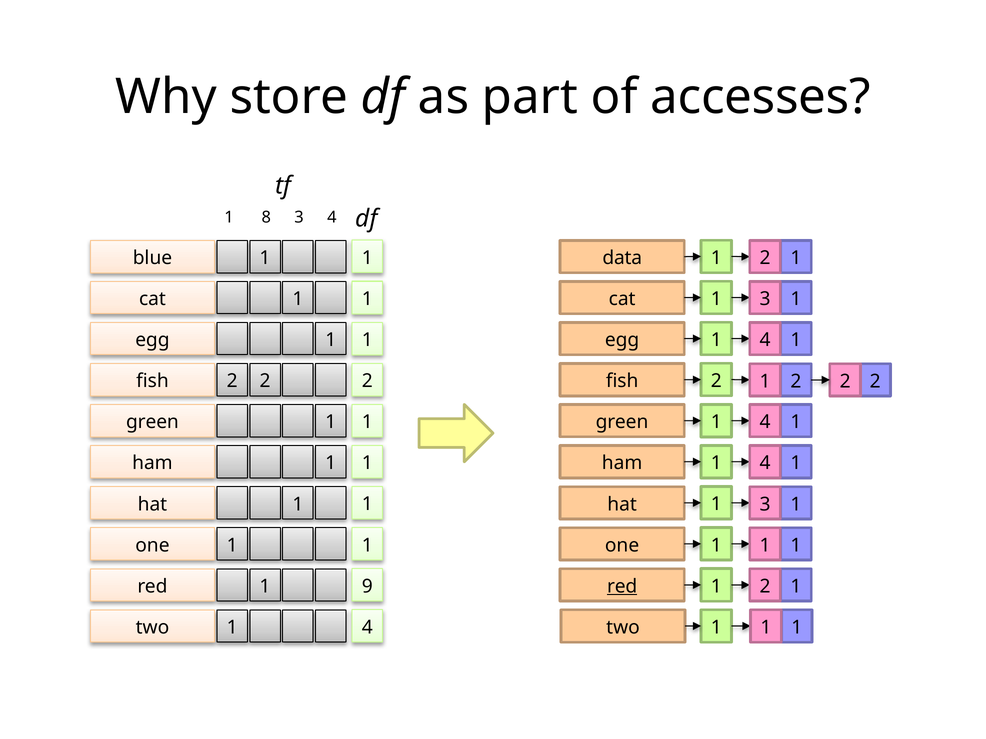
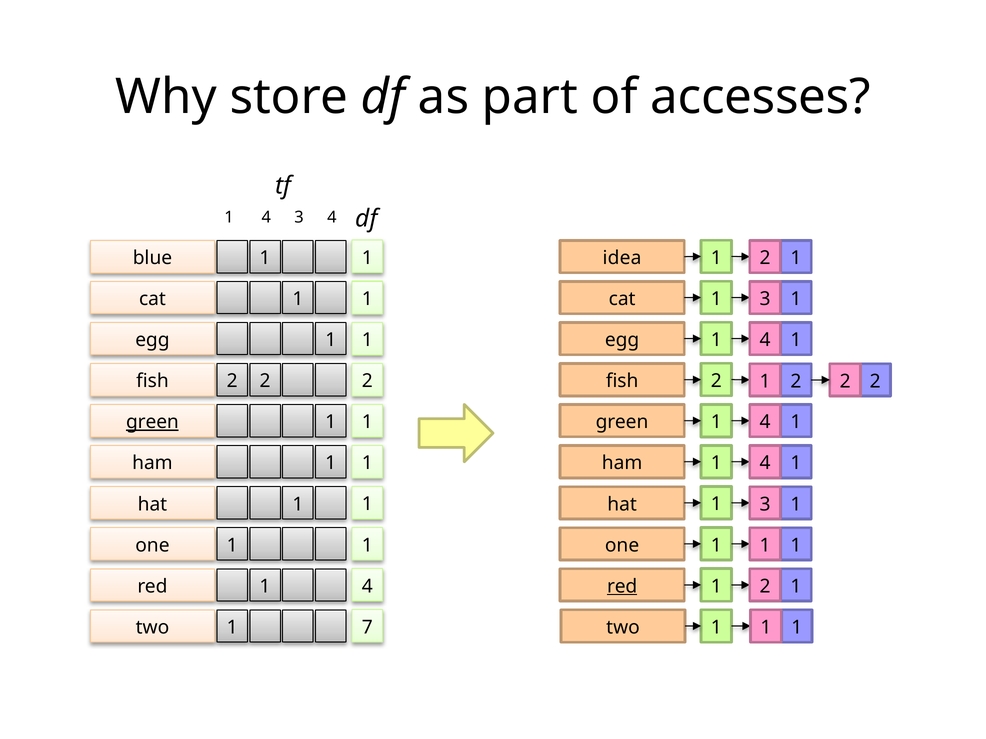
8 at (266, 218): 8 -> 4
data: data -> idea
green at (152, 422) underline: none -> present
9 at (367, 587): 9 -> 4
4 at (367, 628): 4 -> 7
